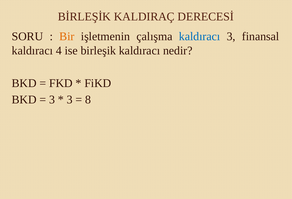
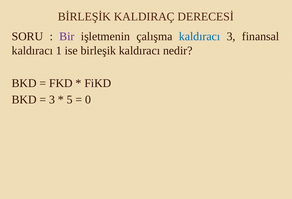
Bir colour: orange -> purple
4: 4 -> 1
3 at (70, 99): 3 -> 5
8: 8 -> 0
